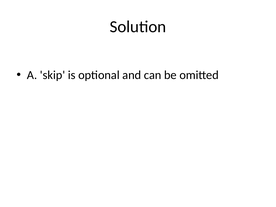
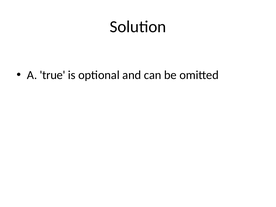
skip: skip -> true
